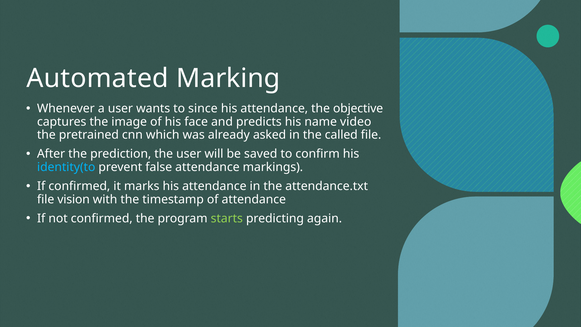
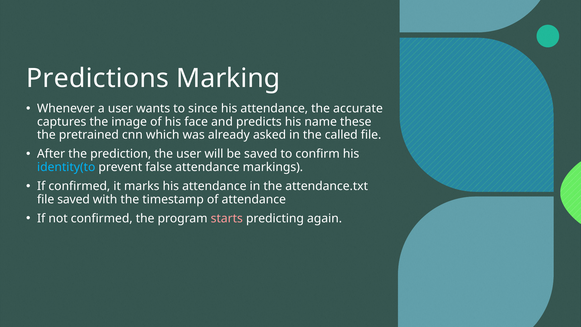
Automated: Automated -> Predictions
objective: objective -> accurate
video: video -> these
file vision: vision -> saved
starts colour: light green -> pink
